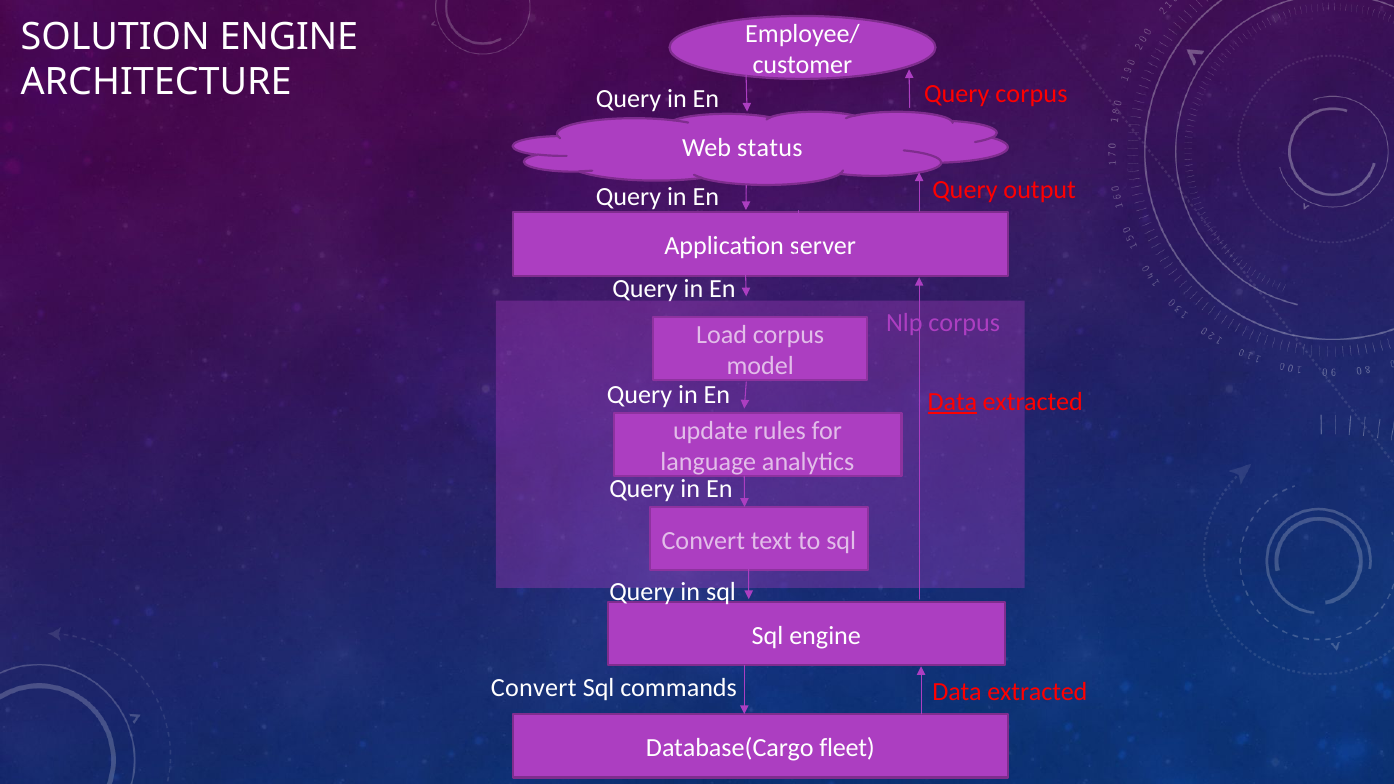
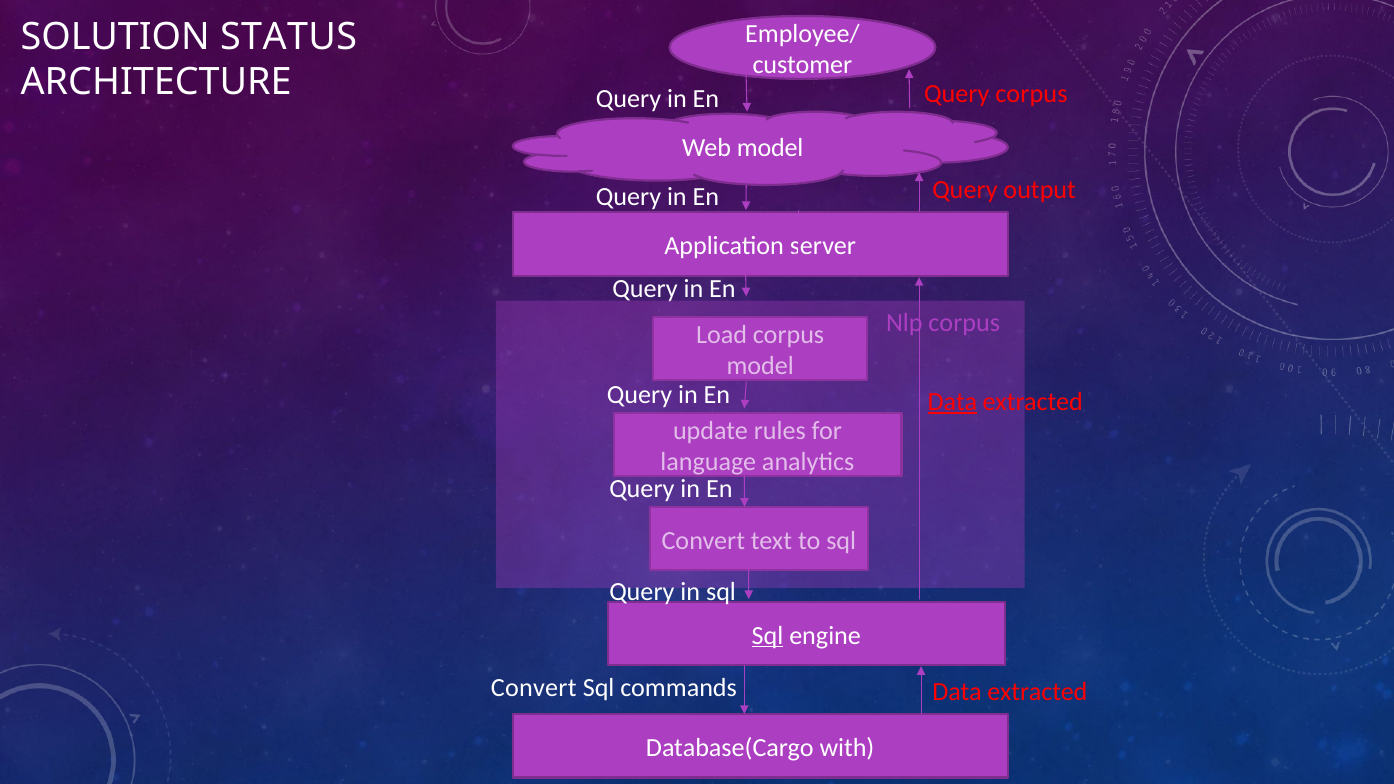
SOLUTION ENGINE: ENGINE -> STATUS
Web status: status -> model
Sql at (768, 636) underline: none -> present
fleet: fleet -> with
